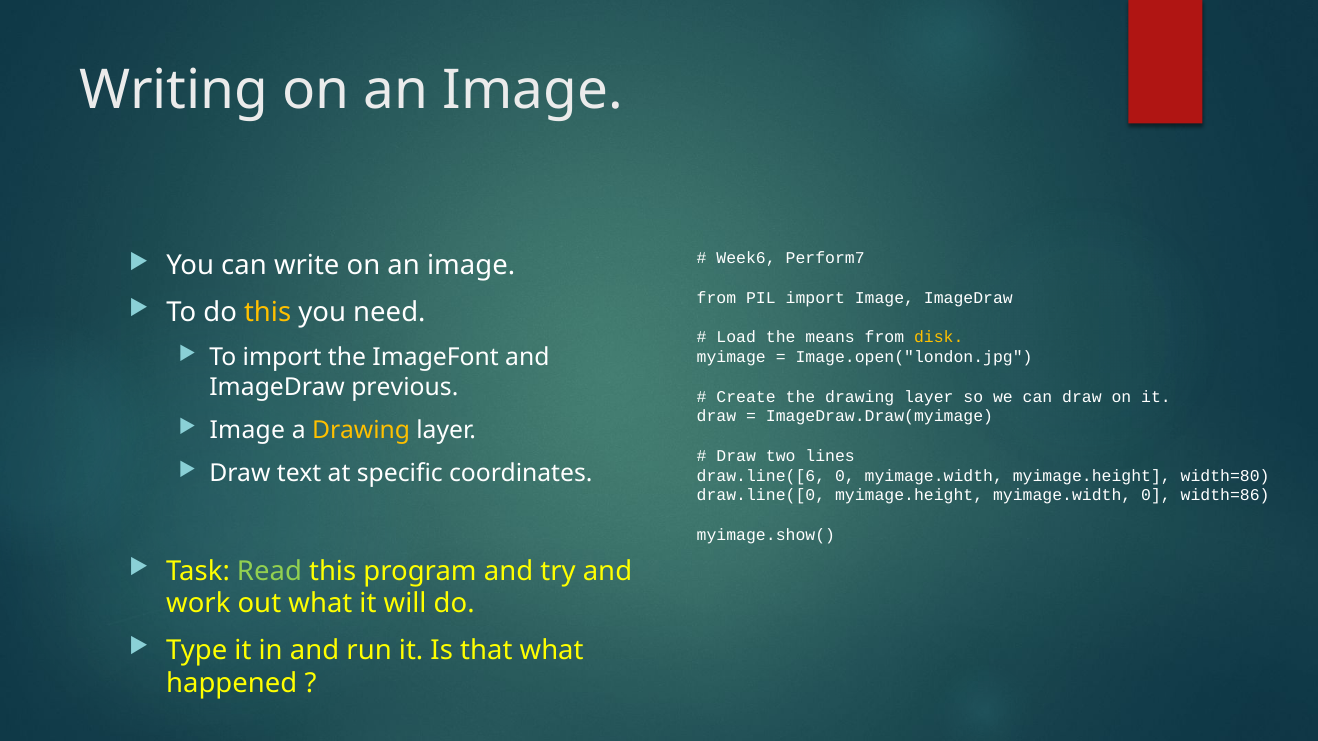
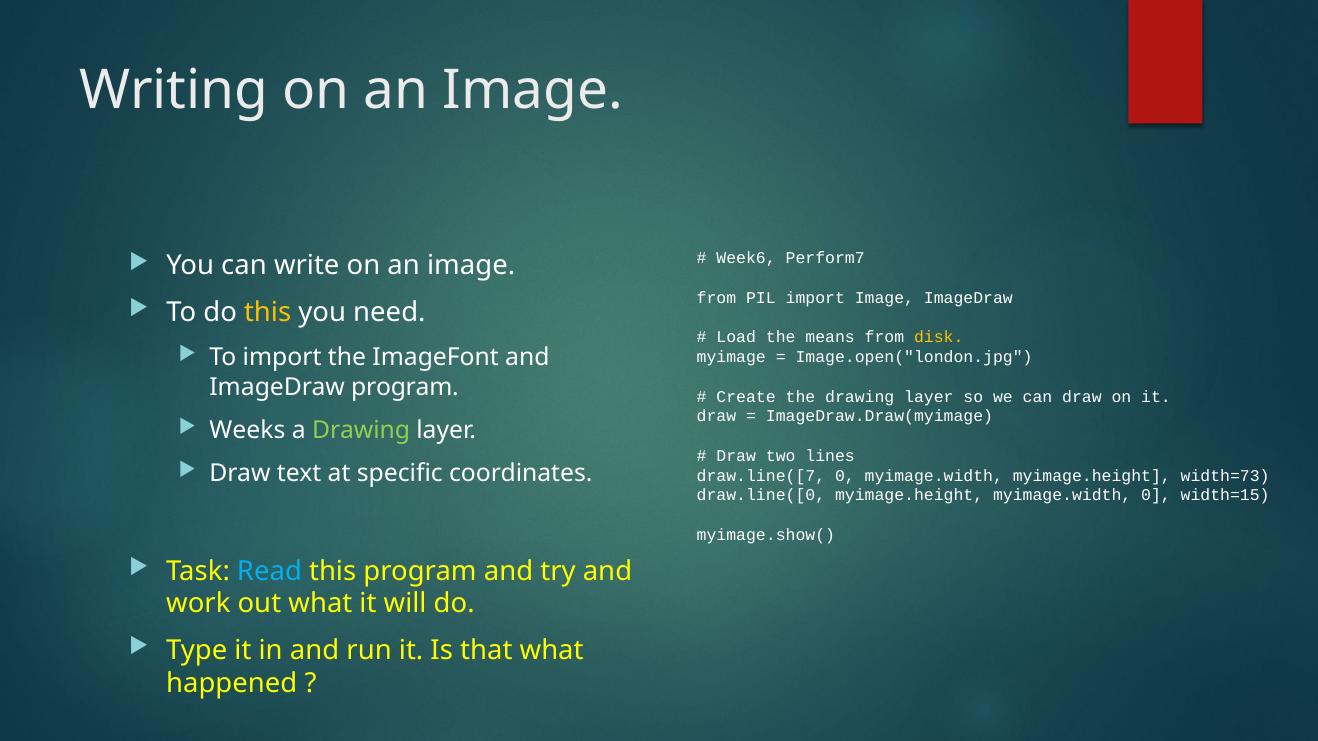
ImageDraw previous: previous -> program
Image at (247, 431): Image -> Weeks
Drawing at (361, 431) colour: yellow -> light green
draw.line([6: draw.line([6 -> draw.line([7
width=80: width=80 -> width=73
width=86: width=86 -> width=15
Read colour: light green -> light blue
